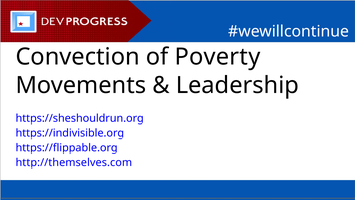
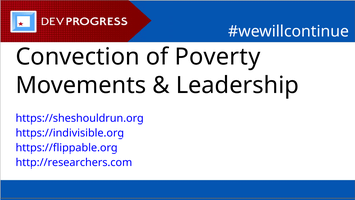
http://themselves.com: http://themselves.com -> http://researchers.com
